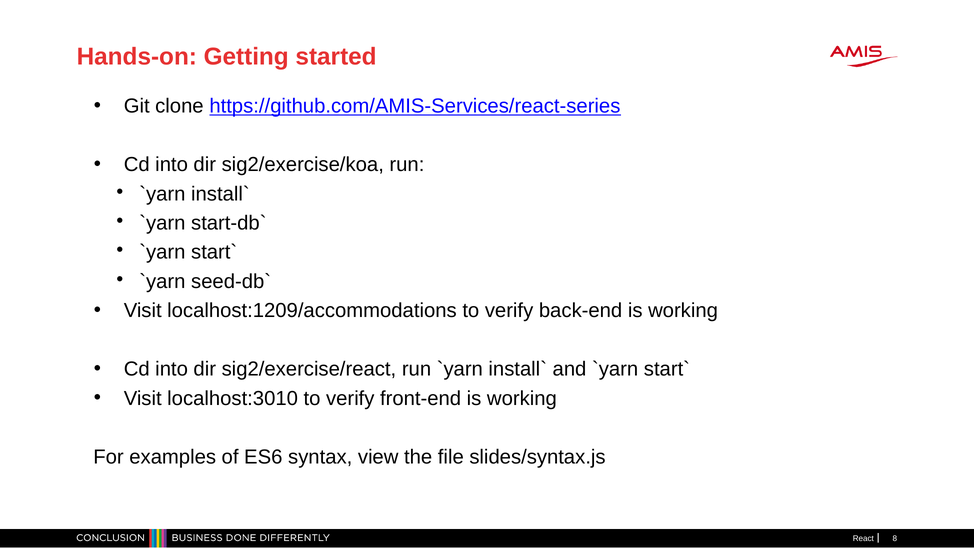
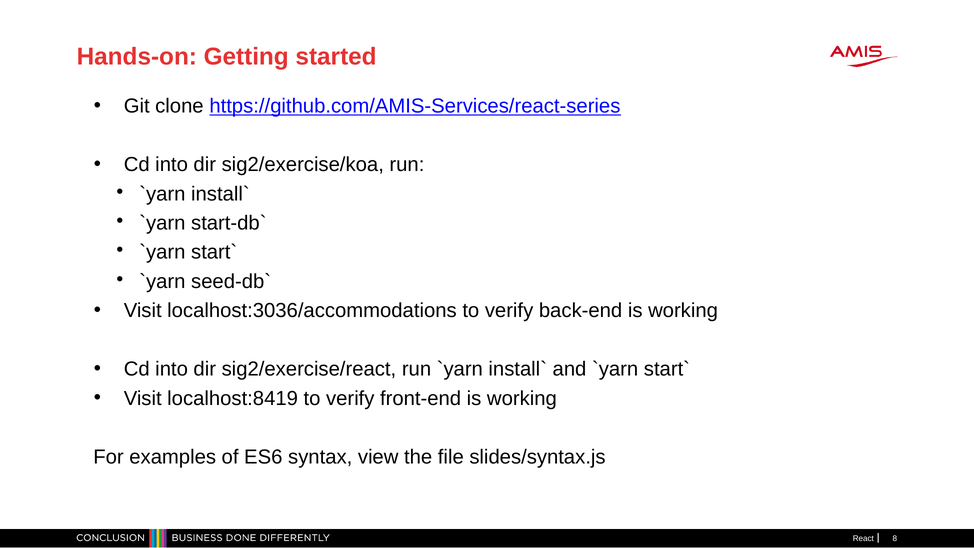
localhost:1209/accommodations: localhost:1209/accommodations -> localhost:3036/accommodations
localhost:3010: localhost:3010 -> localhost:8419
